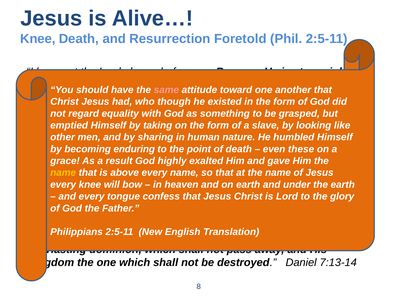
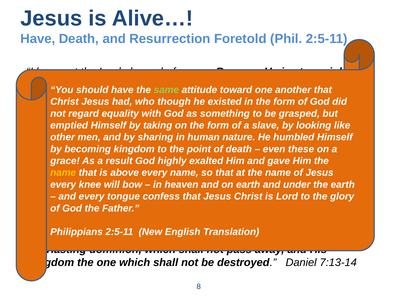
Knee at (38, 39): Knee -> Have
same colour: pink -> light green
enduring at (134, 149): enduring -> kingdom
